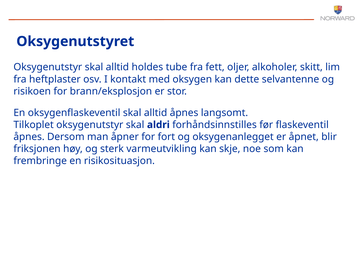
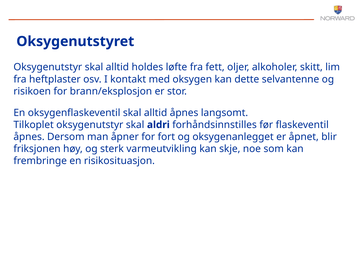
tube: tube -> løfte
